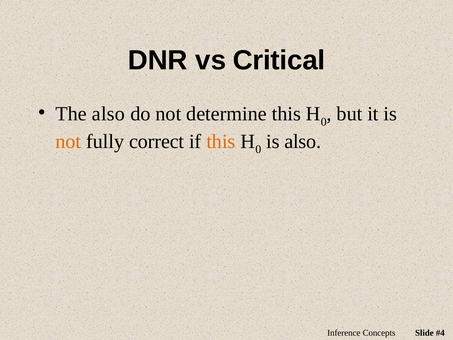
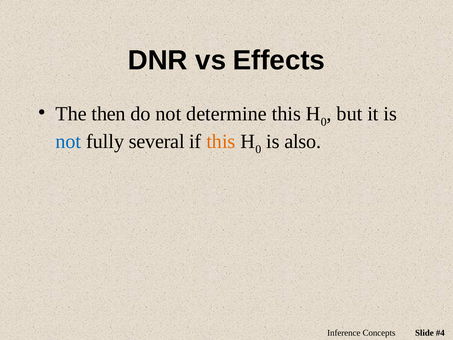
Critical: Critical -> Effects
The also: also -> then
not at (68, 141) colour: orange -> blue
correct: correct -> several
